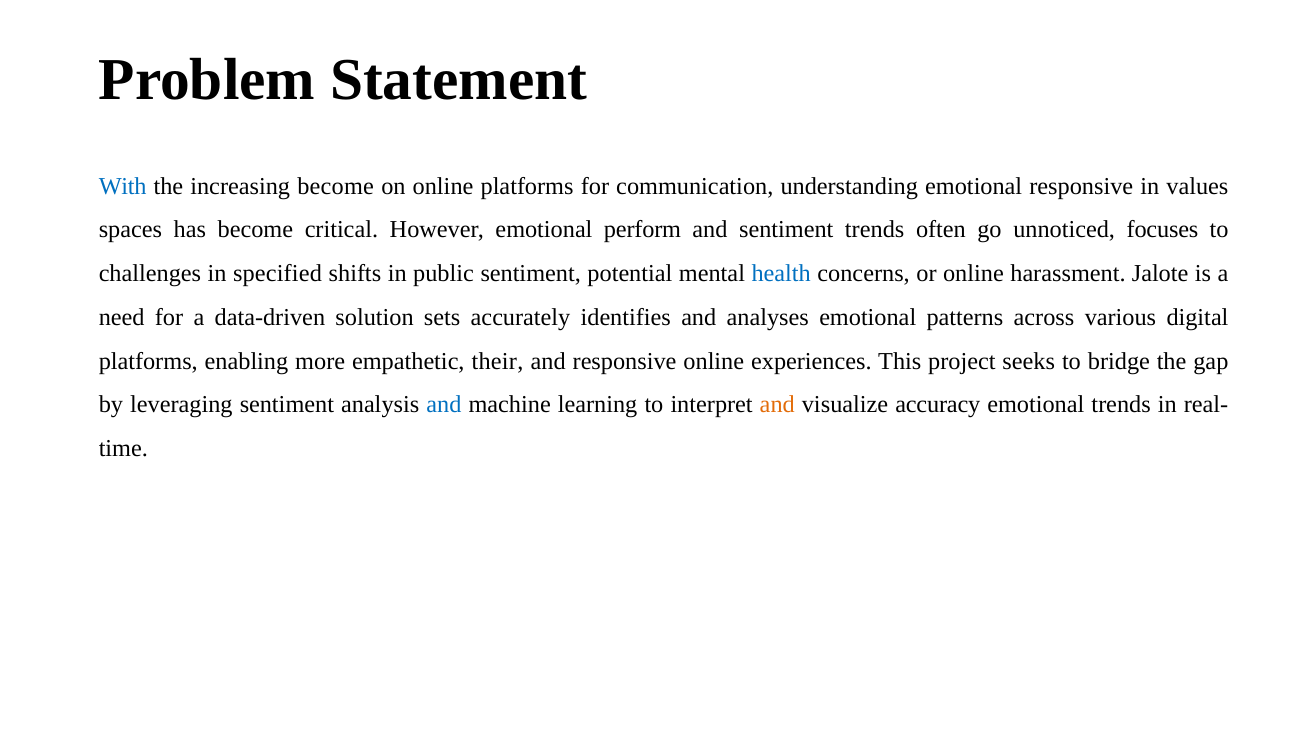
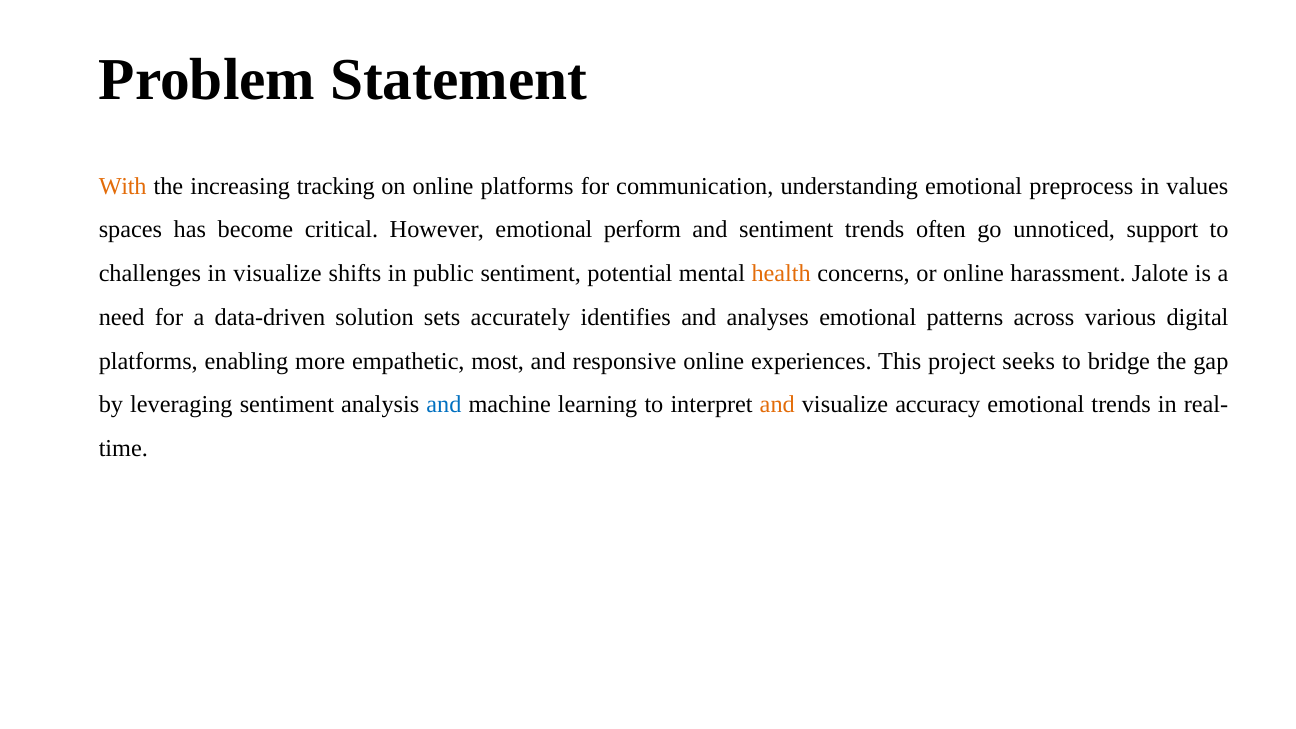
With colour: blue -> orange
increasing become: become -> tracking
emotional responsive: responsive -> preprocess
focuses: focuses -> support
in specified: specified -> visualize
health colour: blue -> orange
their: their -> most
